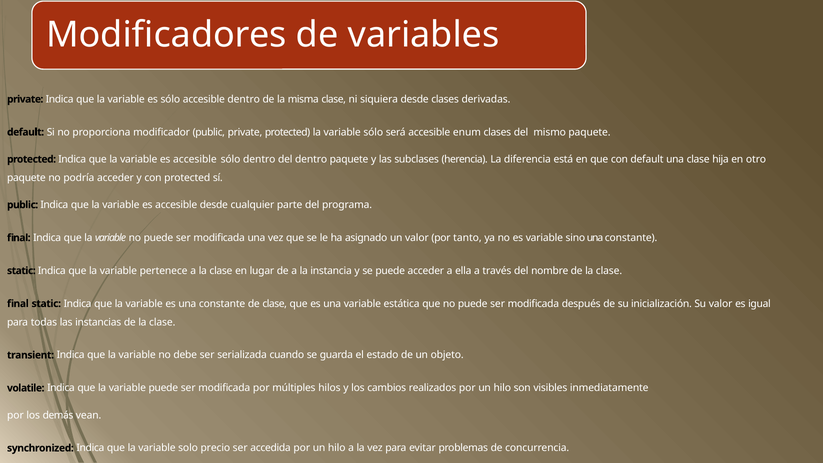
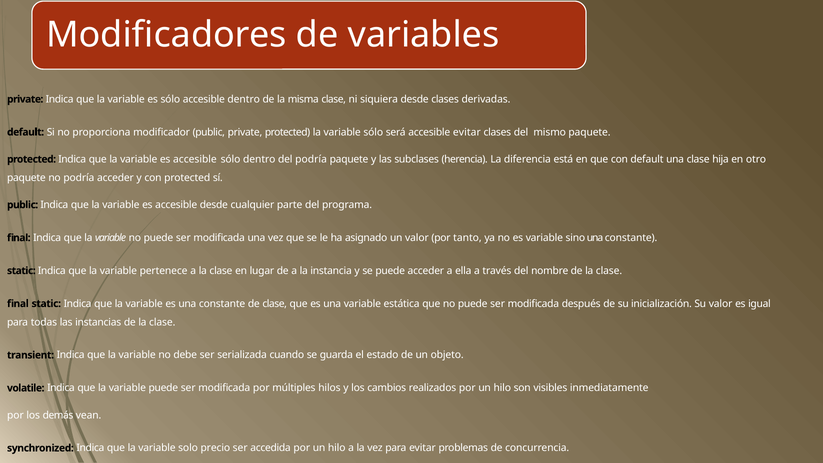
accesible enum: enum -> evitar
del dentro: dentro -> podría
